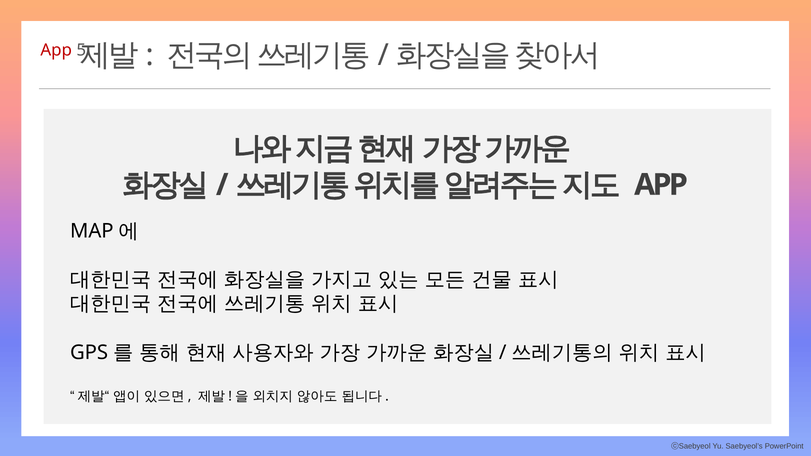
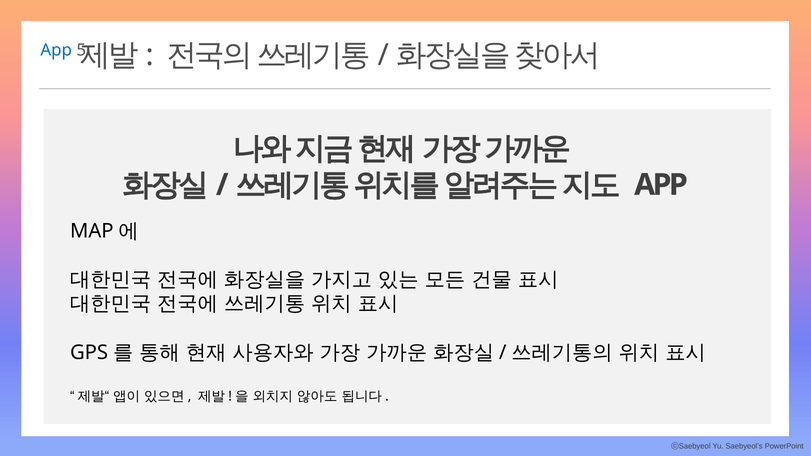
App at (56, 50) colour: red -> blue
